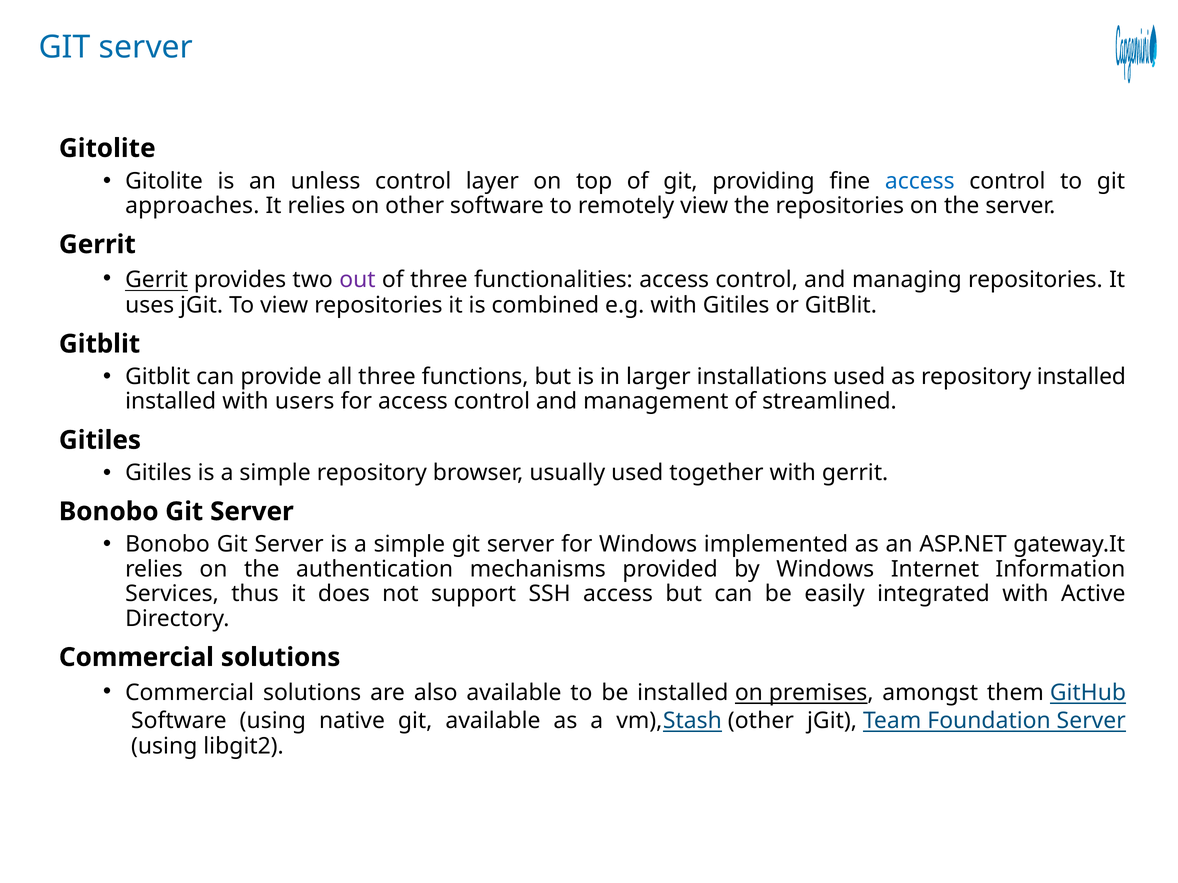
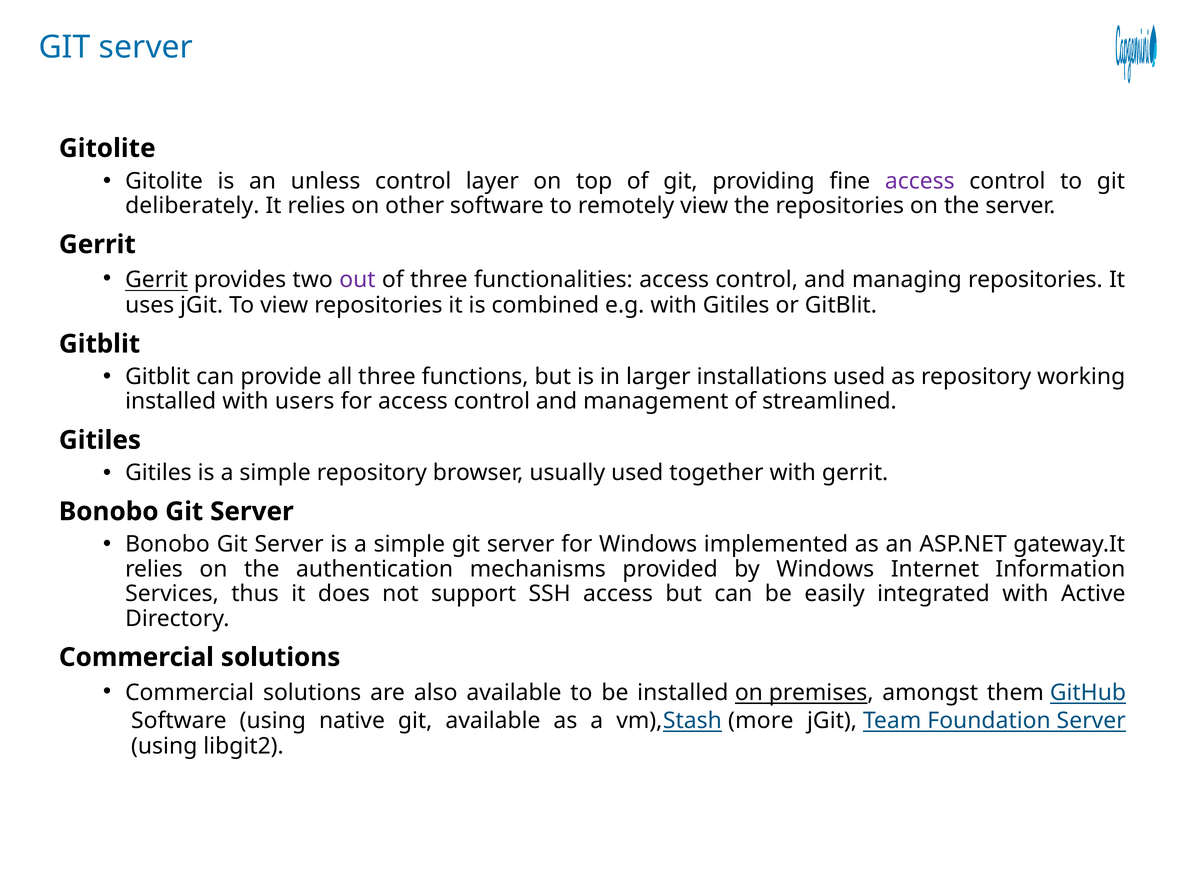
access at (920, 181) colour: blue -> purple
approaches: approaches -> deliberately
repository installed: installed -> working
vm),Stash other: other -> more
